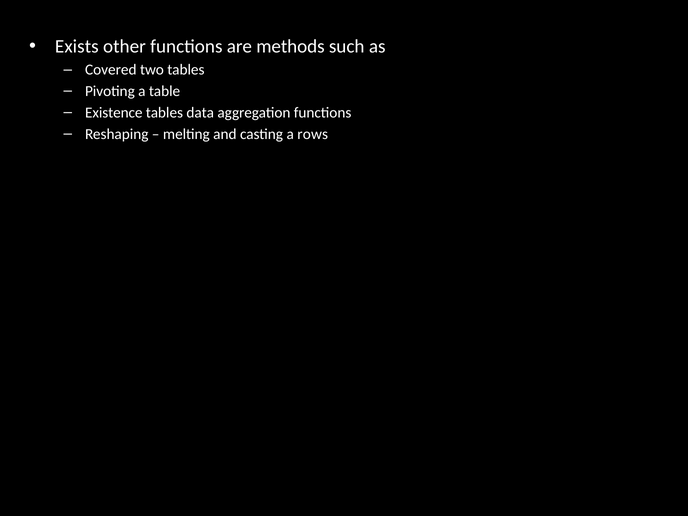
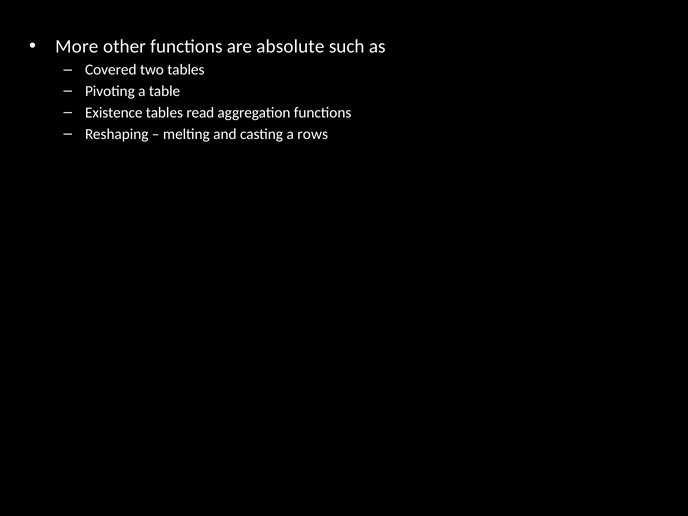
Exists: Exists -> More
methods: methods -> absolute
data: data -> read
